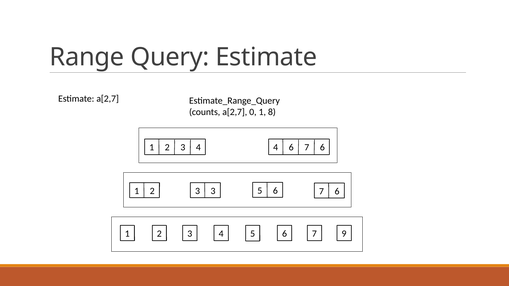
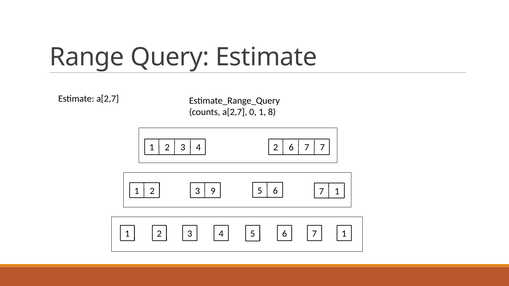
3 4 4: 4 -> 2
6 7 6: 6 -> 7
3 3: 3 -> 9
6 at (337, 191): 6 -> 1
6 7 9: 9 -> 1
